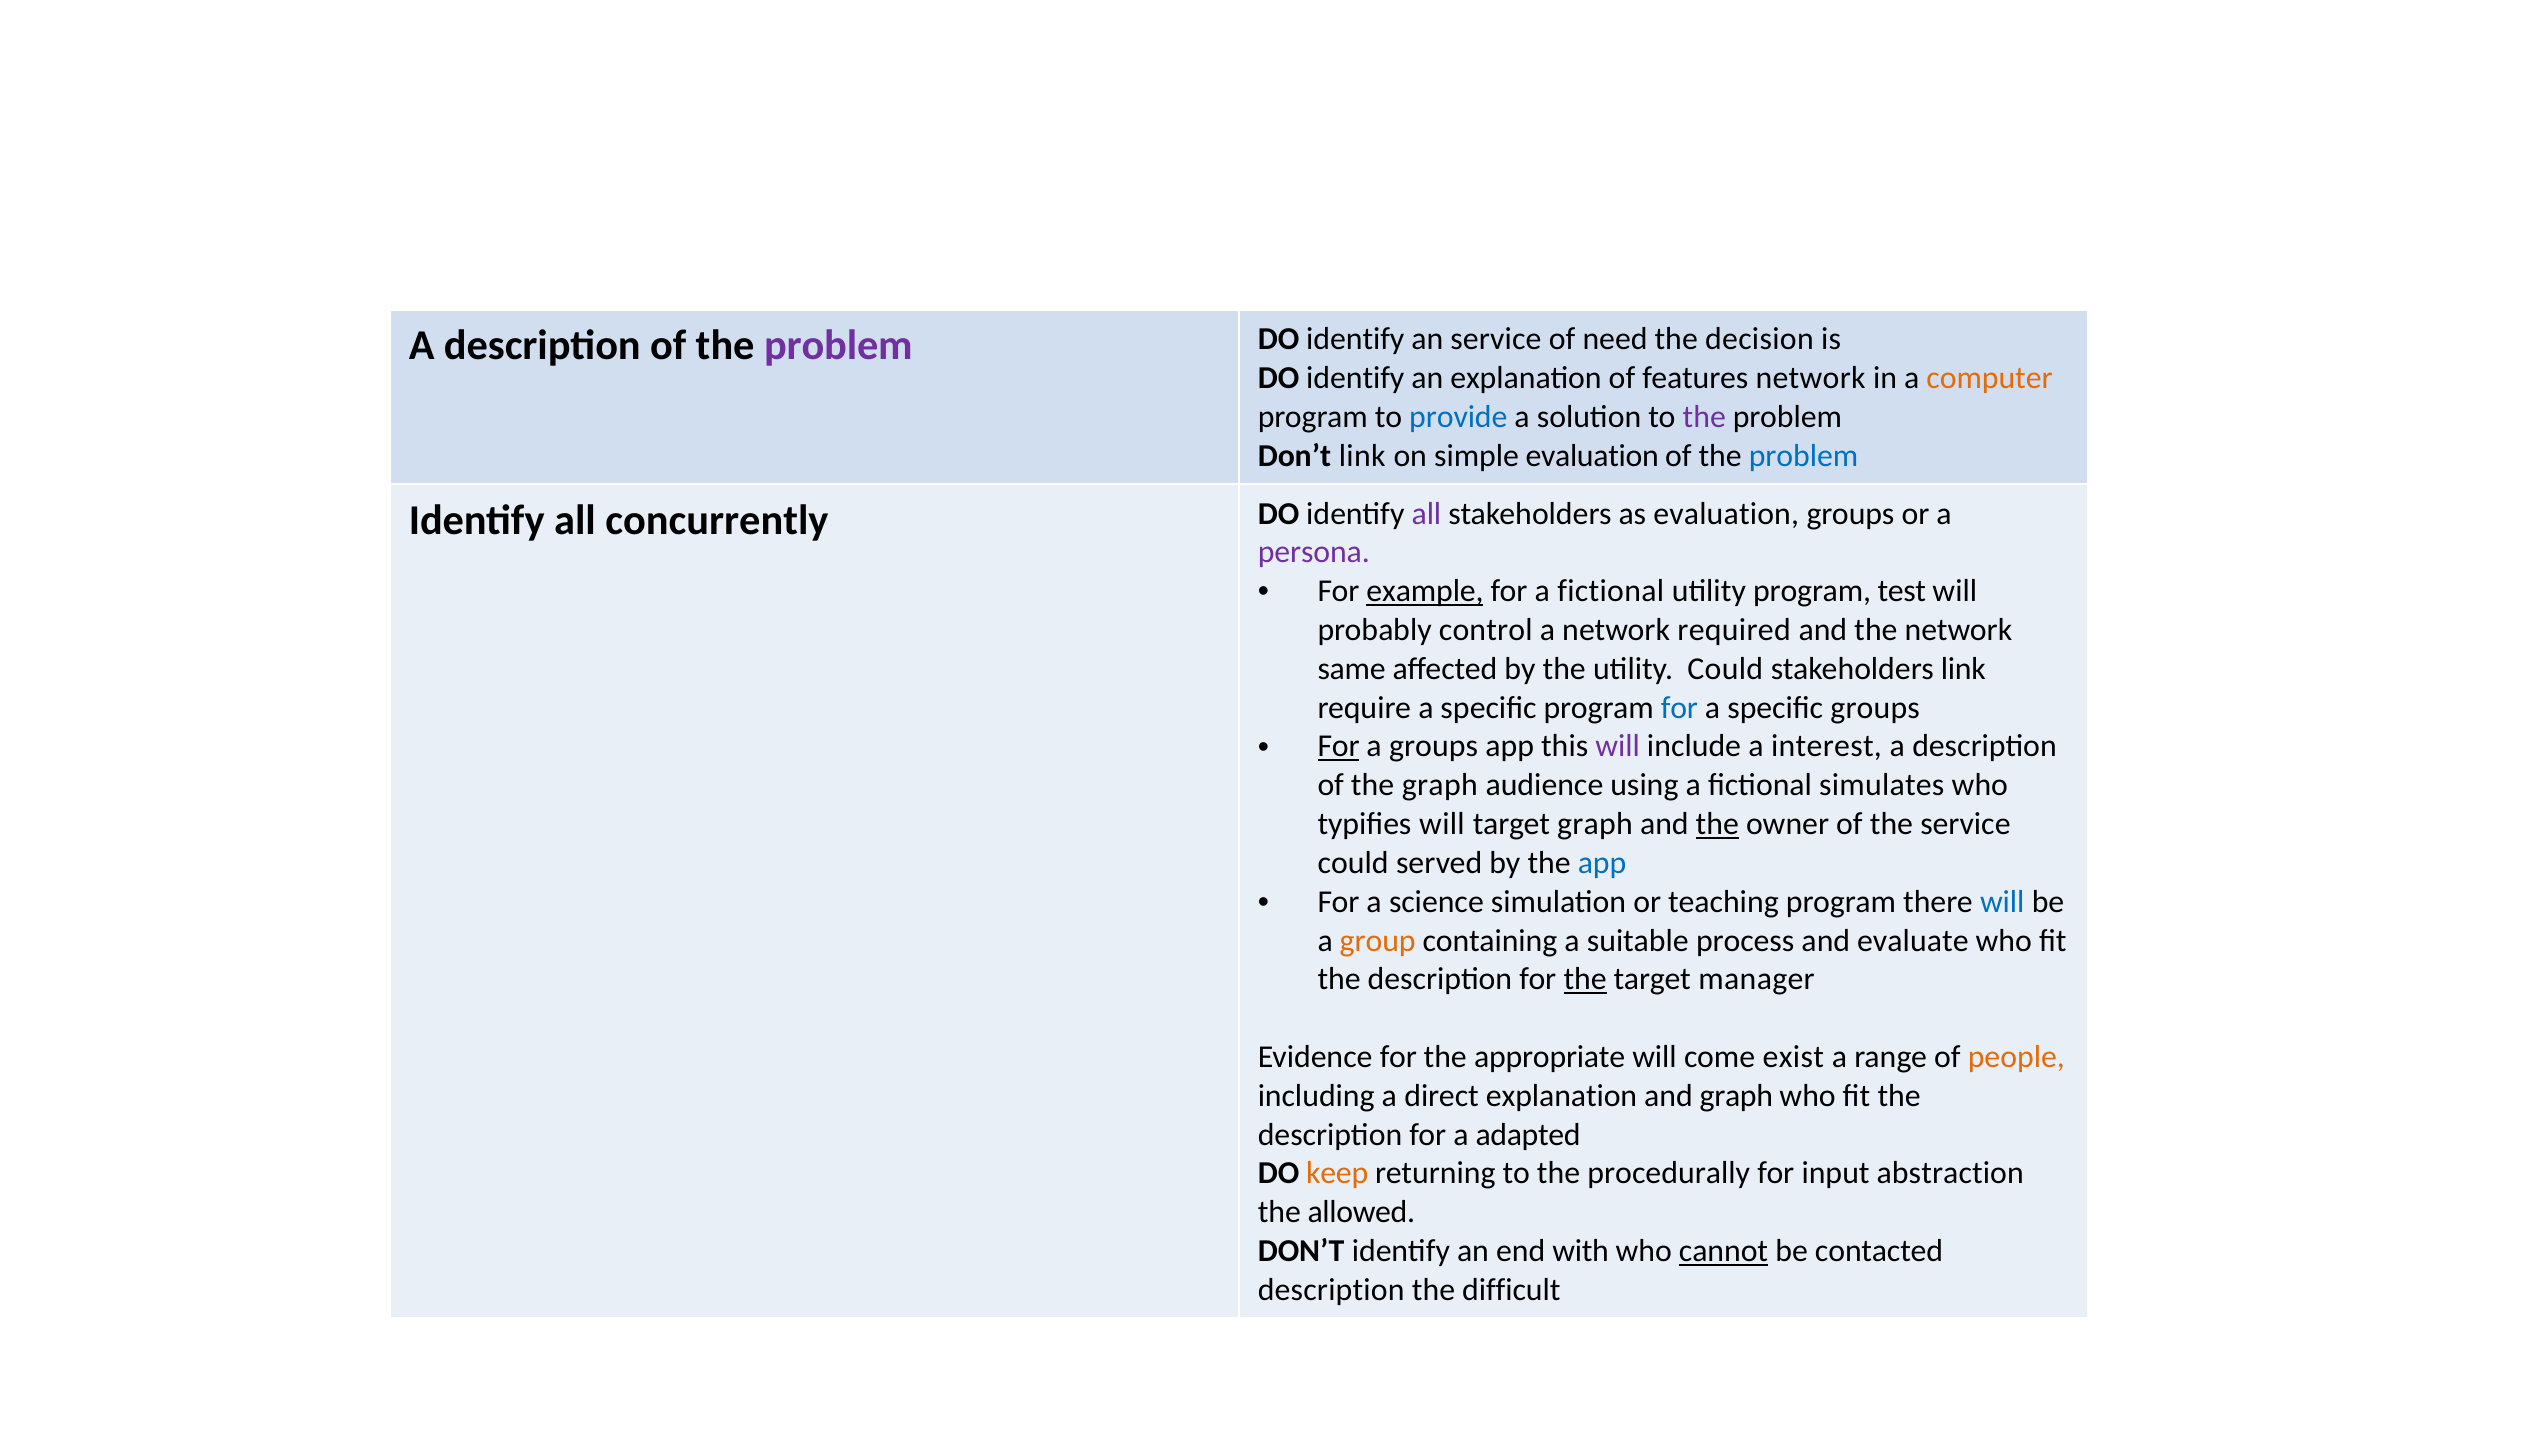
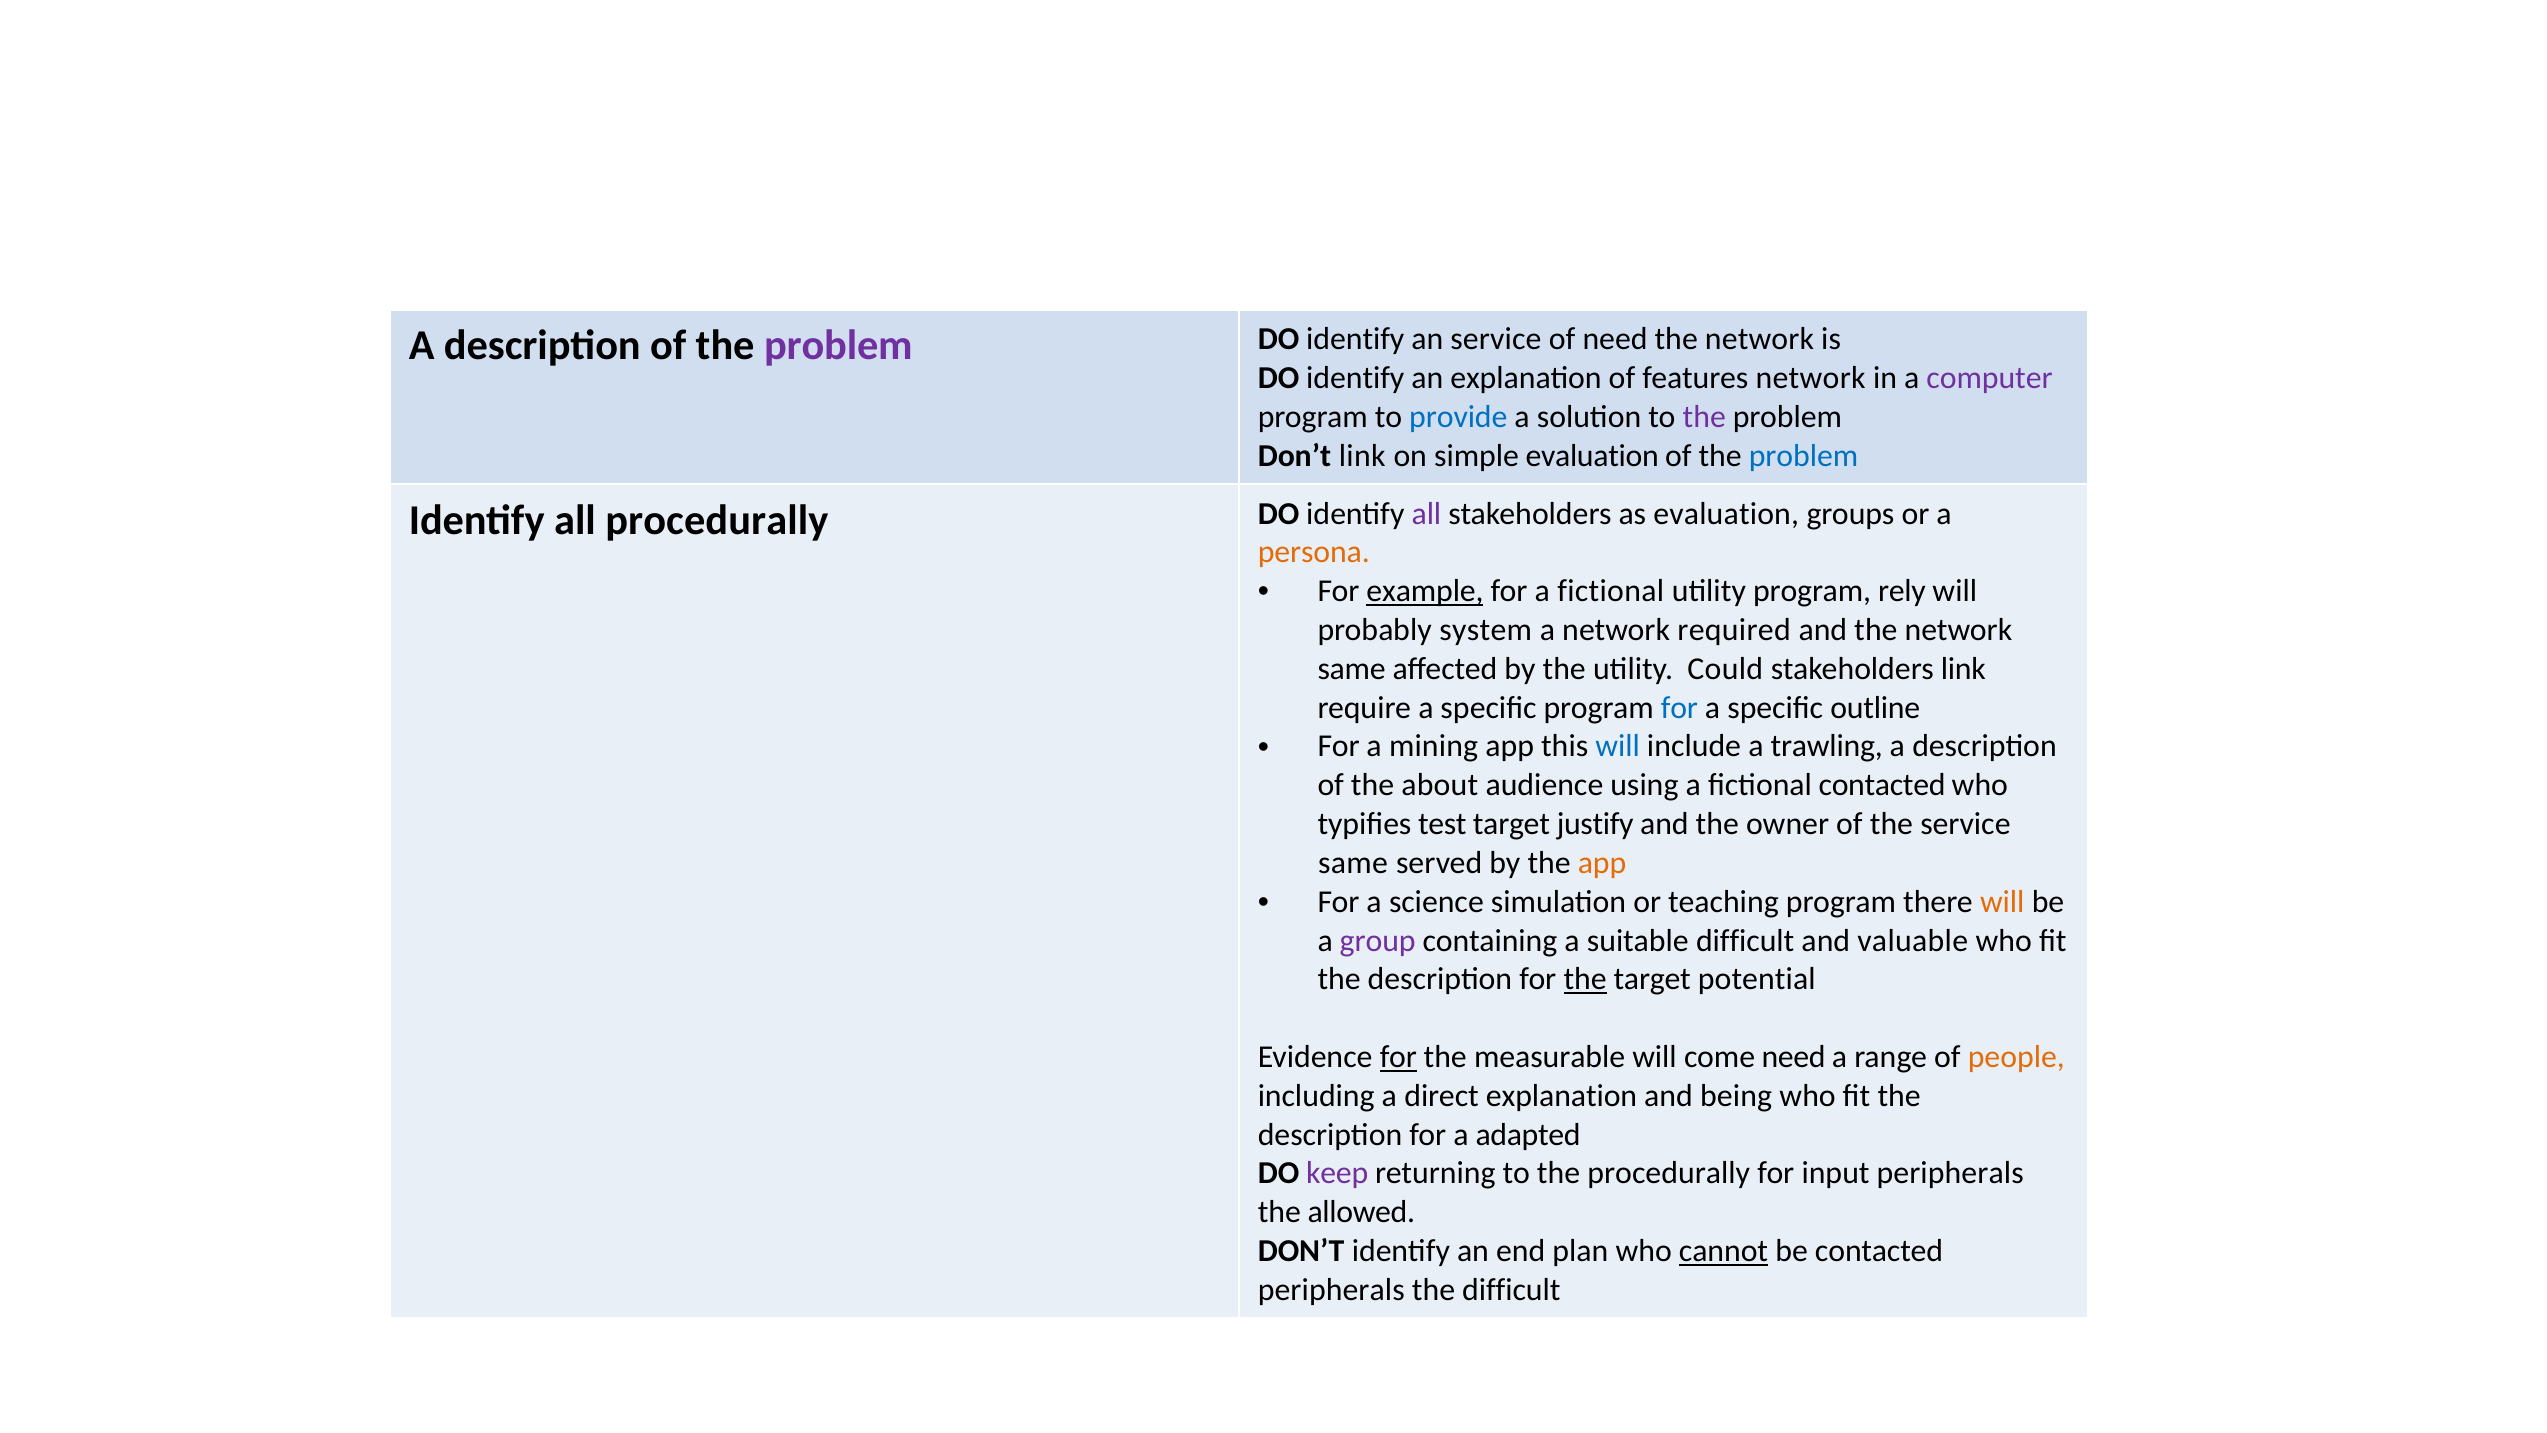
decision at (1759, 339): decision -> network
computer colour: orange -> purple
all concurrently: concurrently -> procedurally
persona colour: purple -> orange
test: test -> rely
control: control -> system
specific groups: groups -> outline
For at (1339, 746) underline: present -> none
a groups: groups -> mining
will at (1618, 746) colour: purple -> blue
interest: interest -> trawling
the graph: graph -> about
fictional simulates: simulates -> contacted
typifies will: will -> test
target graph: graph -> justify
the at (1717, 824) underline: present -> none
could at (1353, 863): could -> same
app at (1602, 863) colour: blue -> orange
will at (2002, 902) colour: blue -> orange
group colour: orange -> purple
suitable process: process -> difficult
evaluate: evaluate -> valuable
manager: manager -> potential
for at (1398, 1057) underline: none -> present
appropriate: appropriate -> measurable
come exist: exist -> need
and graph: graph -> being
keep colour: orange -> purple
input abstraction: abstraction -> peripherals
with: with -> plan
description at (1331, 1290): description -> peripherals
